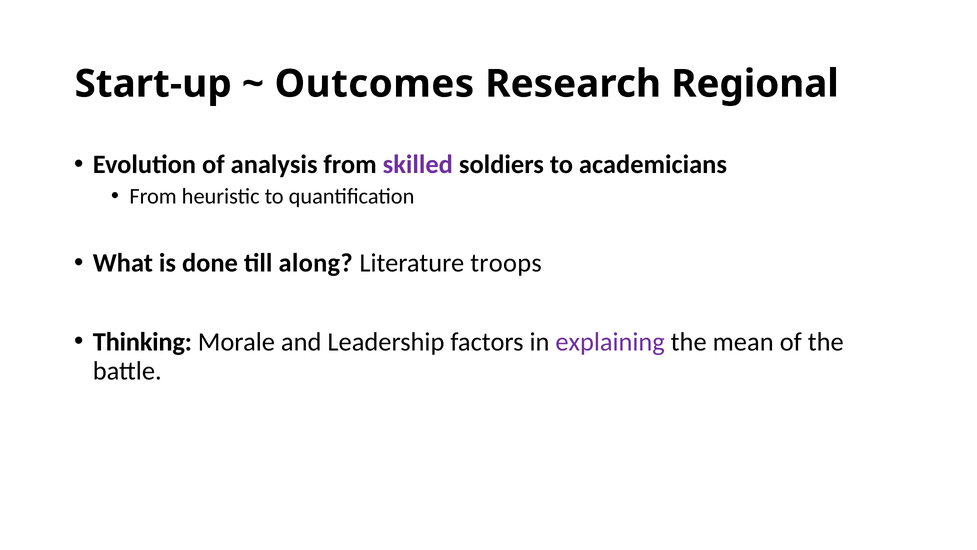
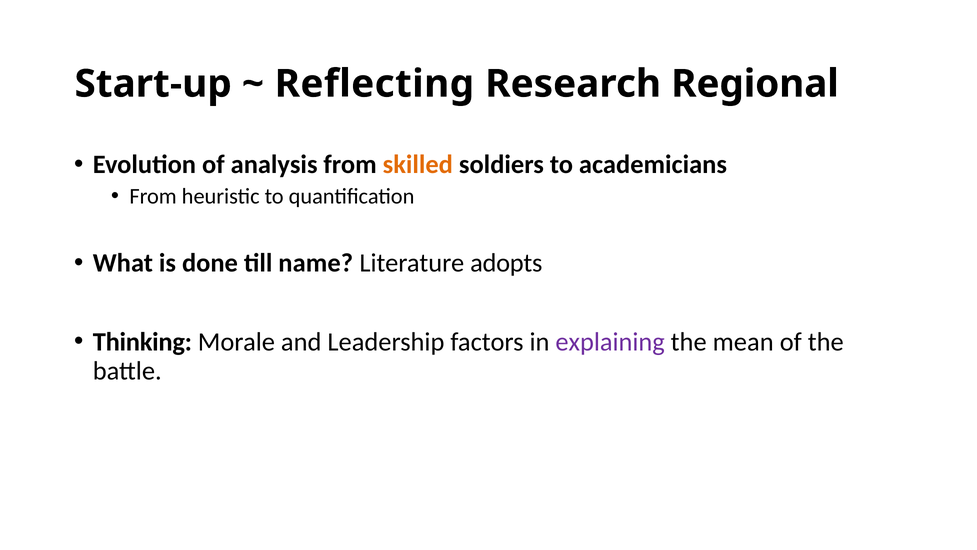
Outcomes: Outcomes -> Reflecting
skilled colour: purple -> orange
along: along -> name
troops: troops -> adopts
